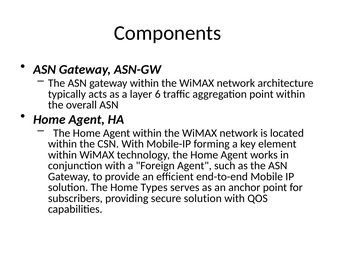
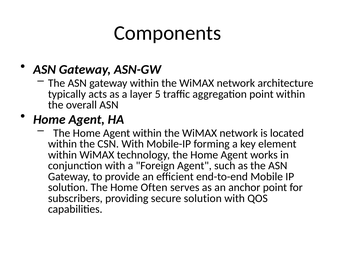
6: 6 -> 5
Types: Types -> Often
